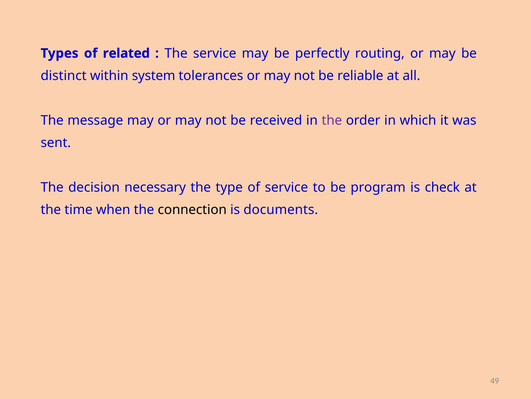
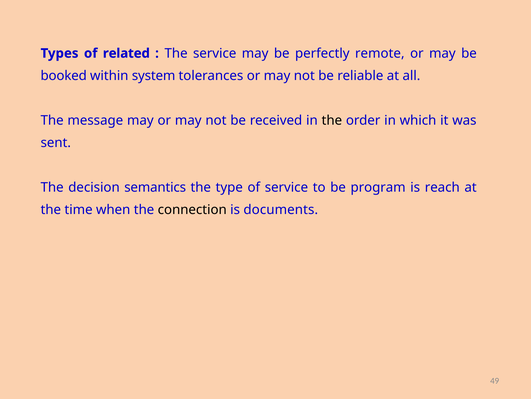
routing: routing -> remote
distinct: distinct -> booked
the at (332, 120) colour: purple -> black
necessary: necessary -> semantics
check: check -> reach
